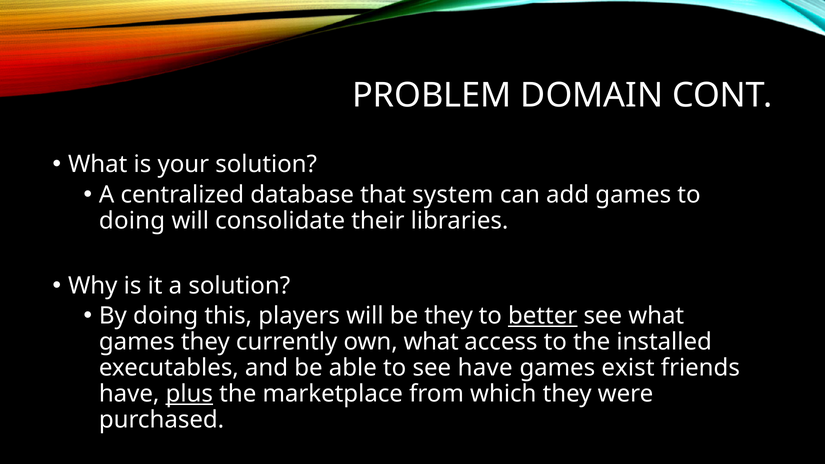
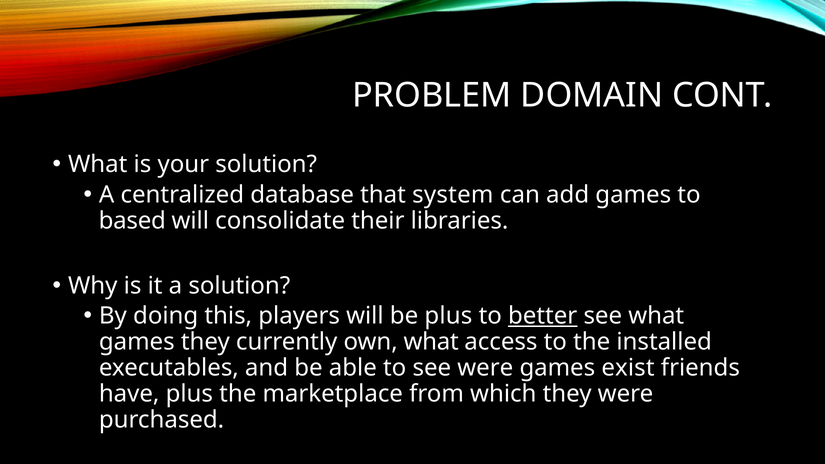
doing at (132, 221): doing -> based
be they: they -> plus
see have: have -> were
plus at (189, 394) underline: present -> none
